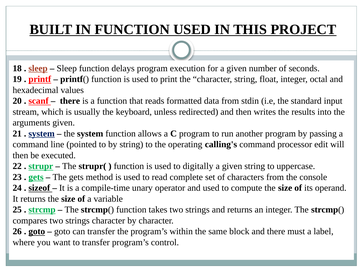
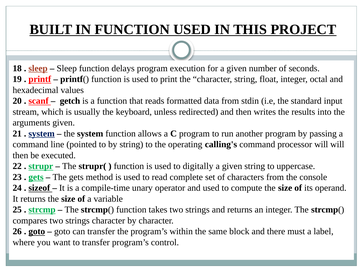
there at (70, 101): there -> getch
processor edit: edit -> will
